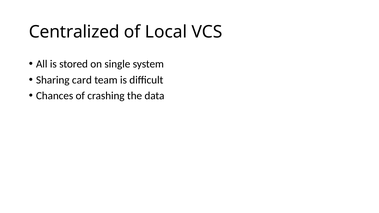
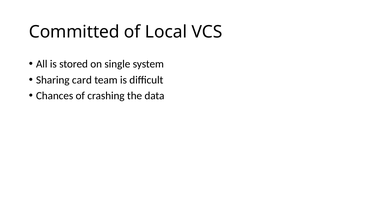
Centralized: Centralized -> Committed
